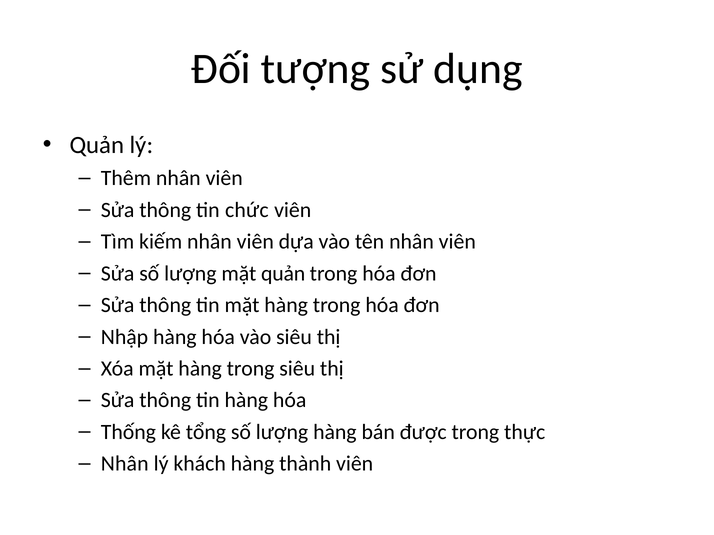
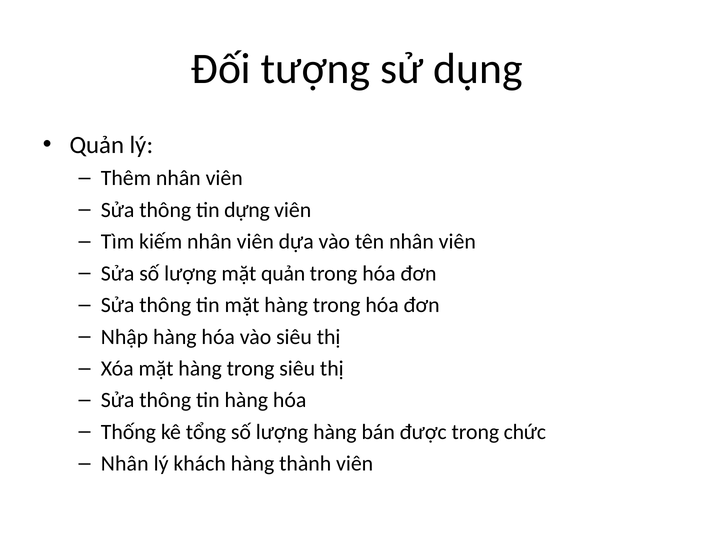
chức: chức -> dựng
thực: thực -> chức
